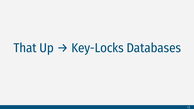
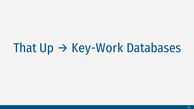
Key-Locks: Key-Locks -> Key-Work
